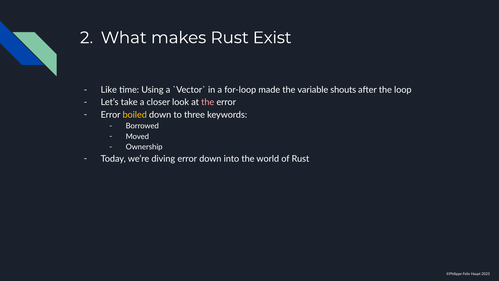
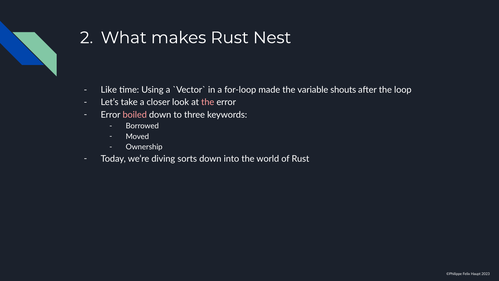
Exist: Exist -> Nest
boiled colour: yellow -> pink
diving error: error -> sorts
